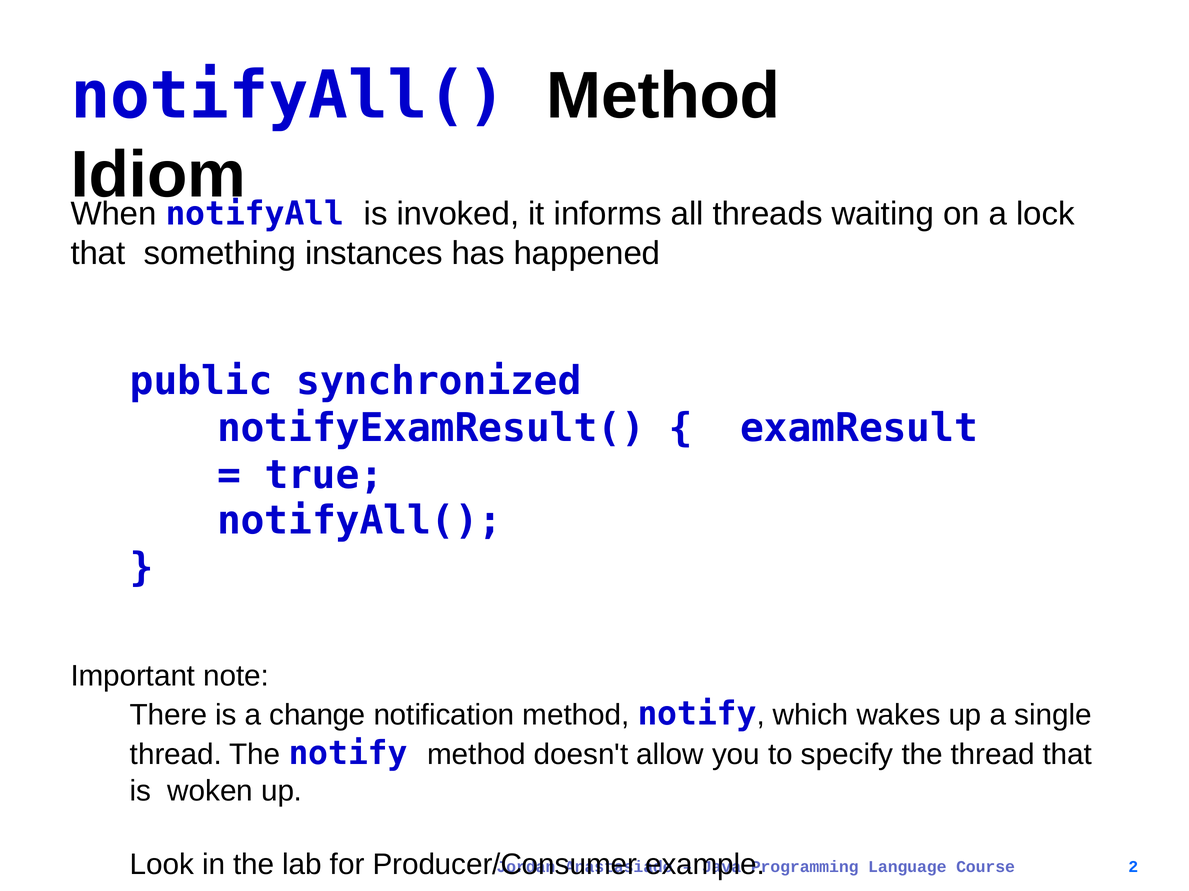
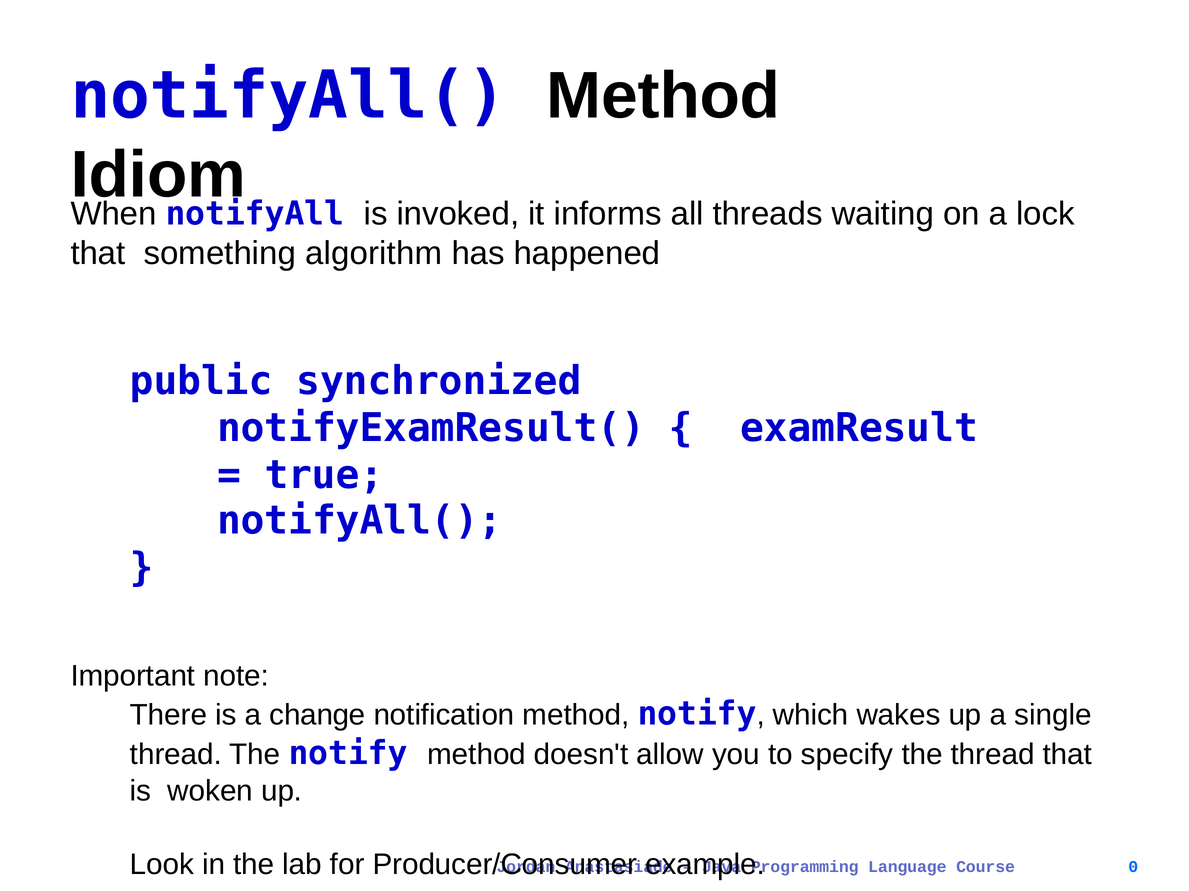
instances: instances -> algorithm
2: 2 -> 0
